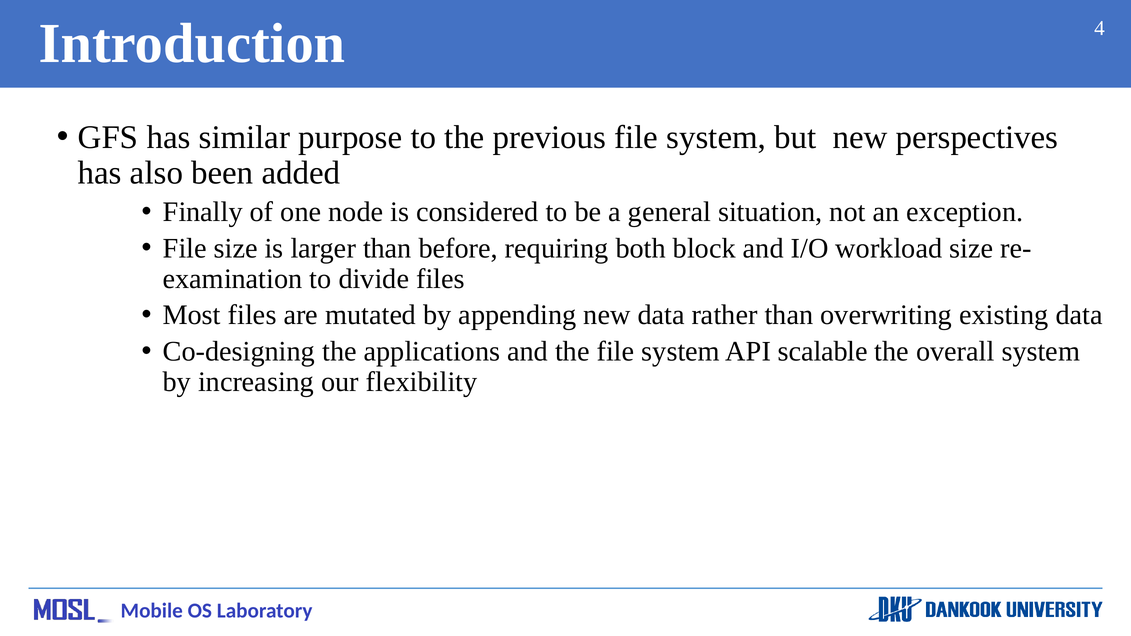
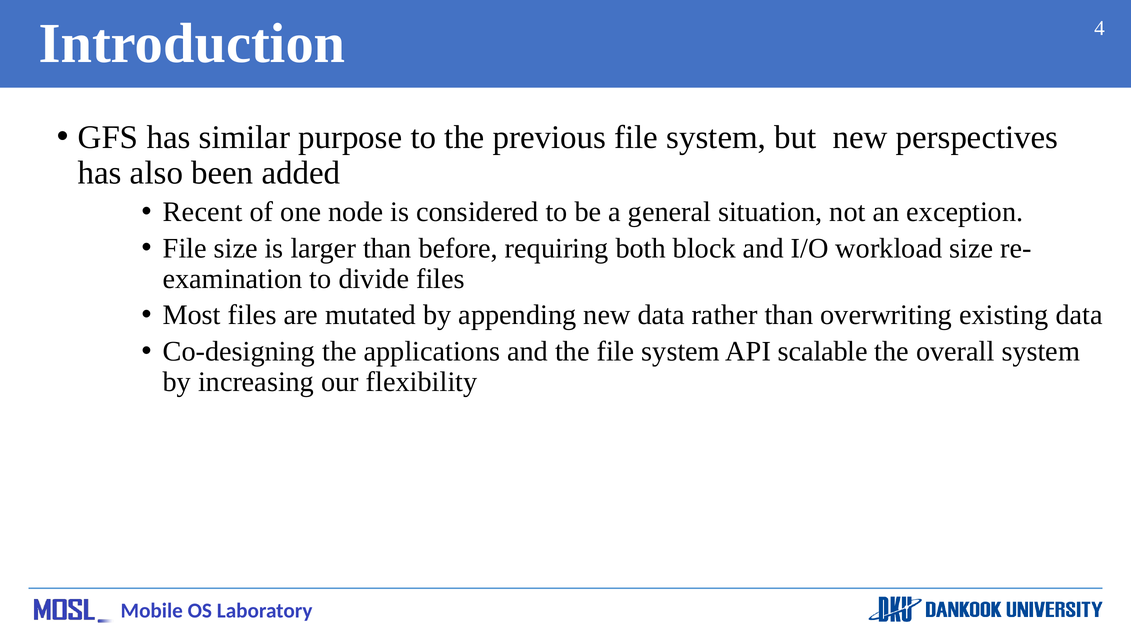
Finally: Finally -> Recent
